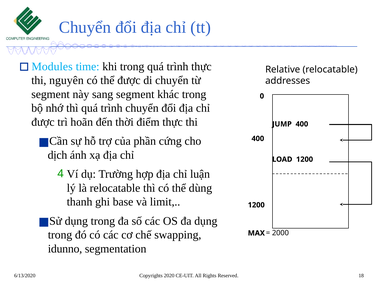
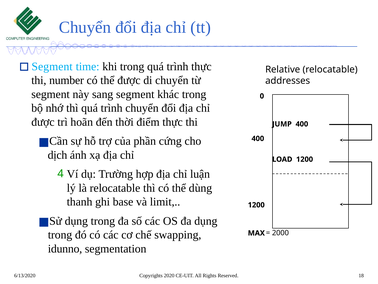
Modules at (52, 66): Modules -> Segment
nguyên: nguyên -> number
